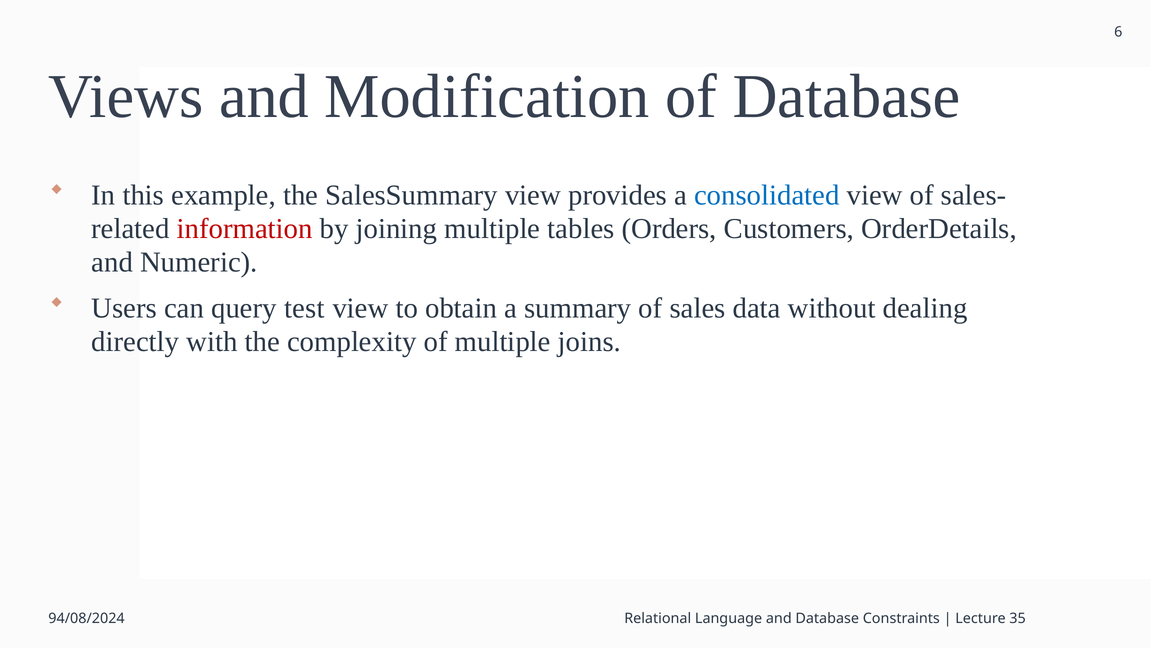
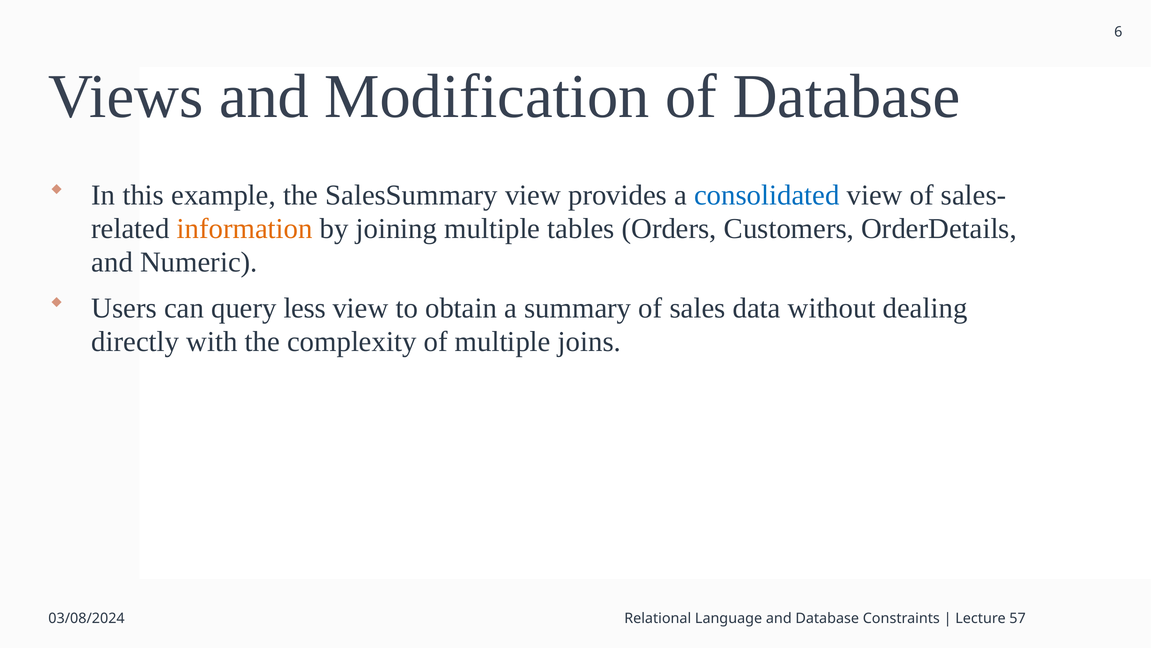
information colour: red -> orange
test: test -> less
94/08/2024: 94/08/2024 -> 03/08/2024
35: 35 -> 57
